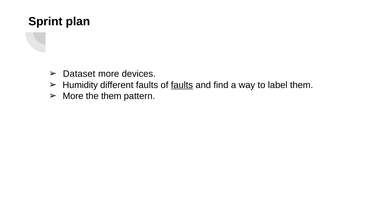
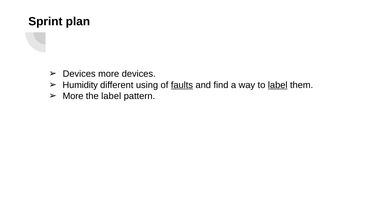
Dataset at (79, 74): Dataset -> Devices
different faults: faults -> using
label at (278, 85) underline: none -> present
the them: them -> label
